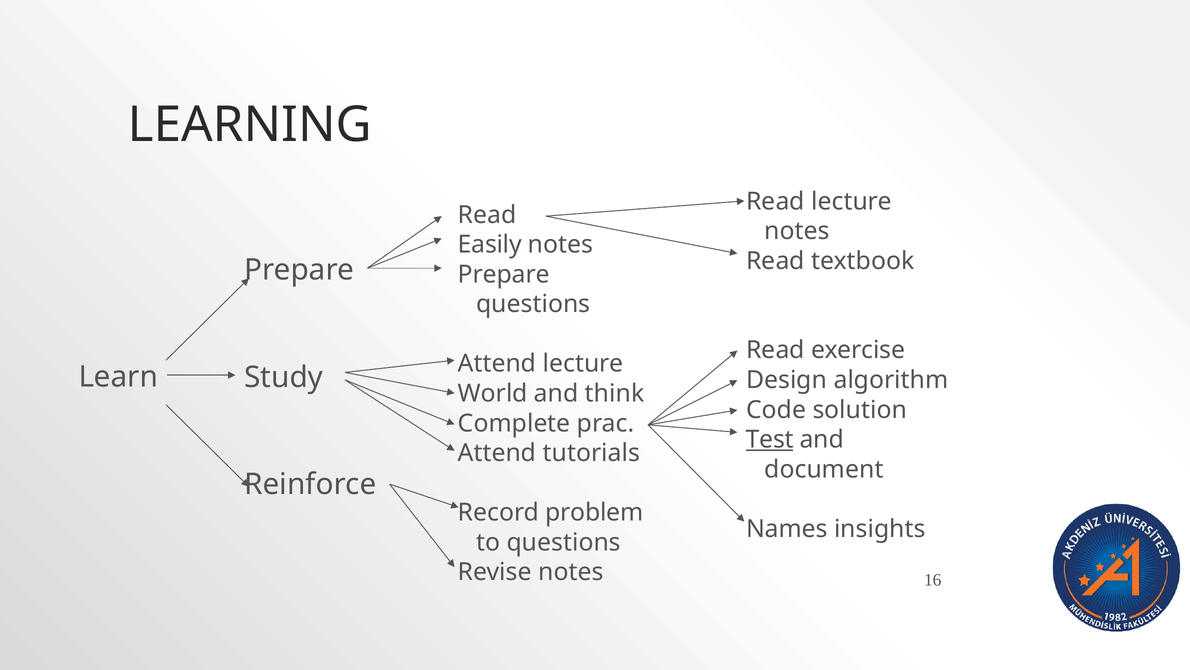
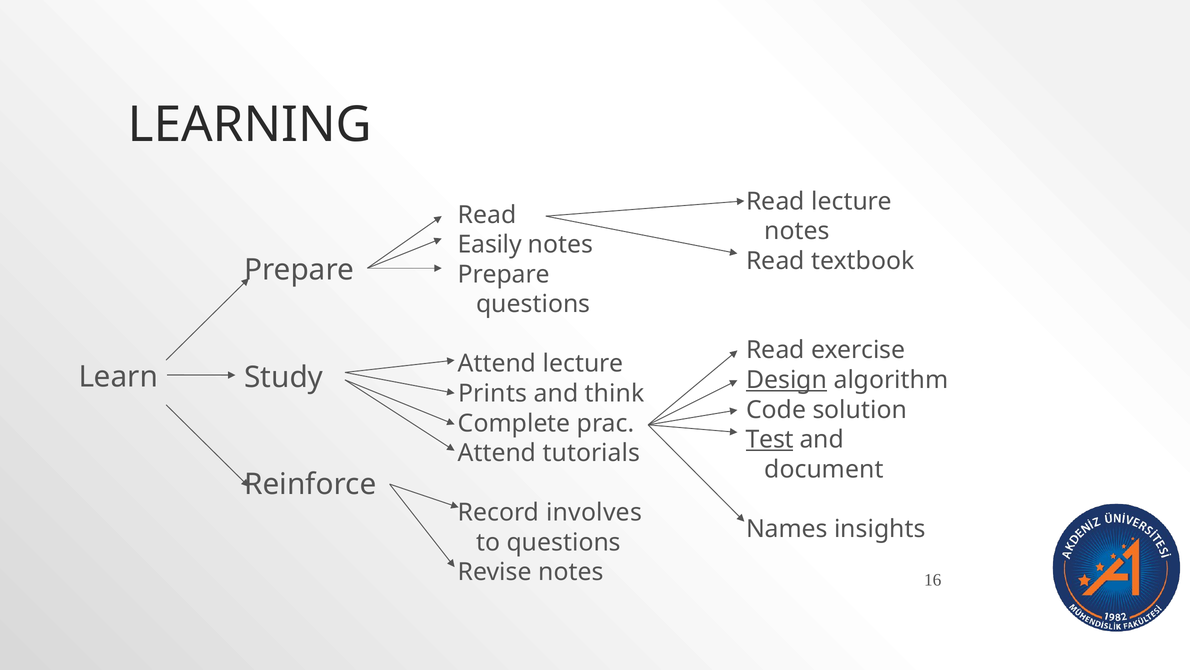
Design underline: none -> present
World: World -> Prints
problem: problem -> involves
